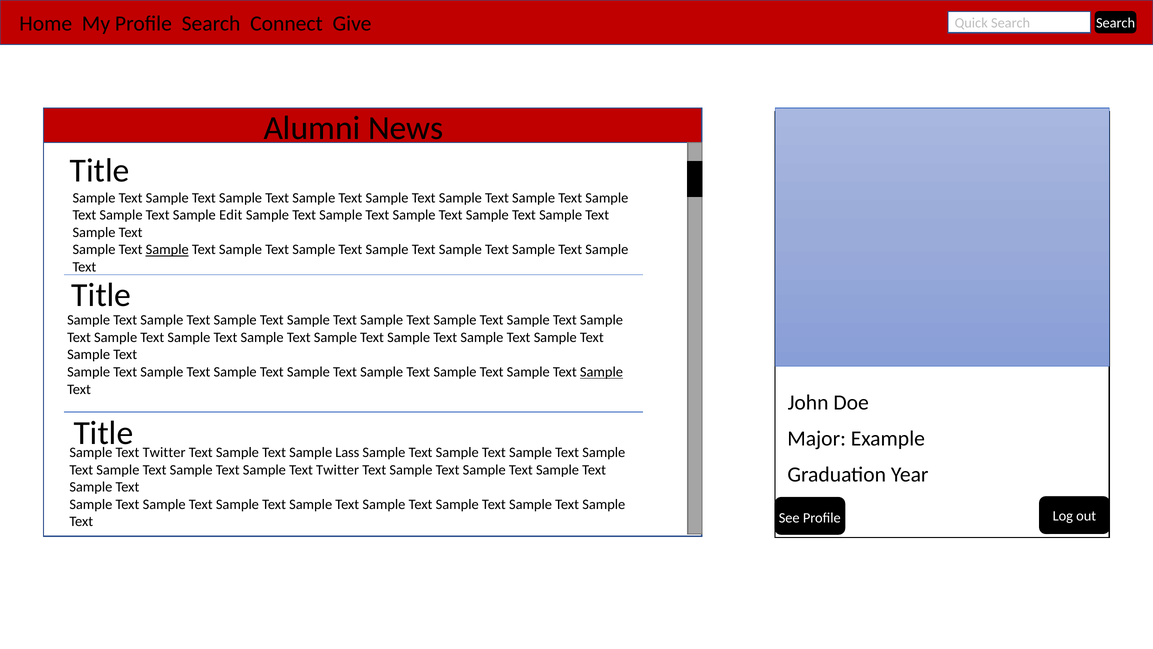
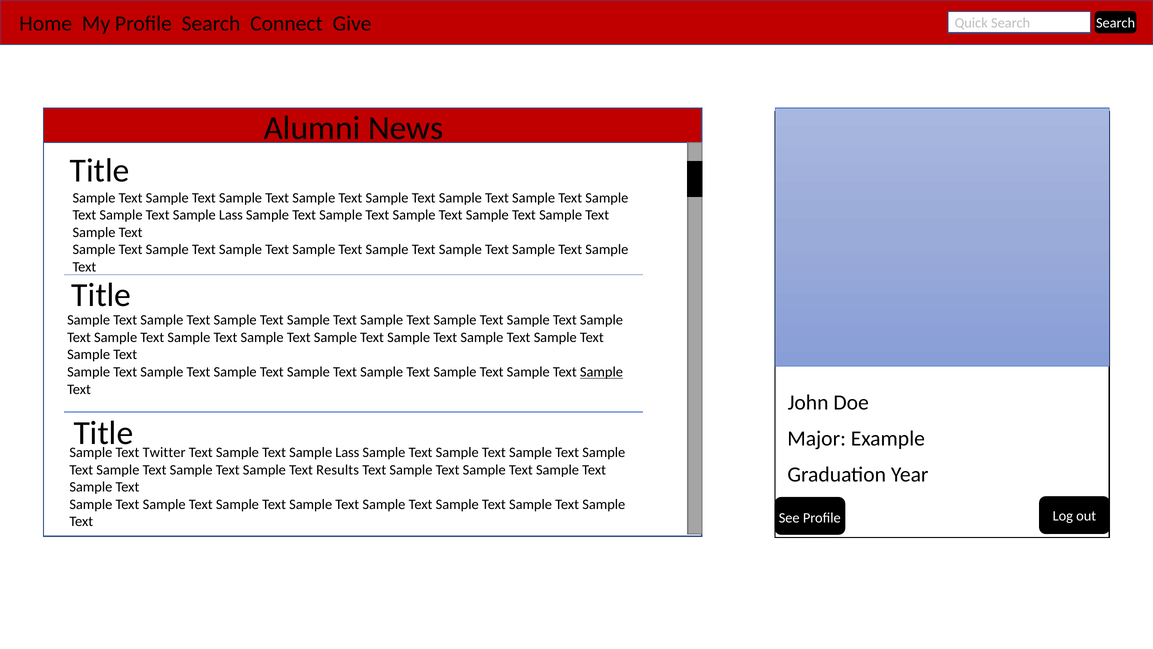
Edit at (231, 215): Edit -> Lass
Sample at (167, 250) underline: present -> none
Text Sample Text Twitter: Twitter -> Results
